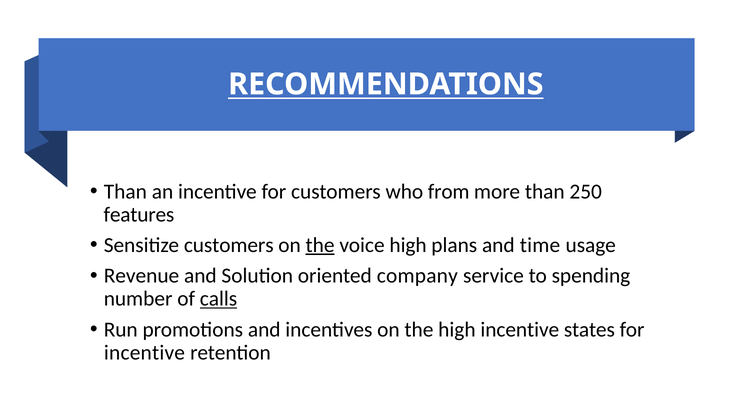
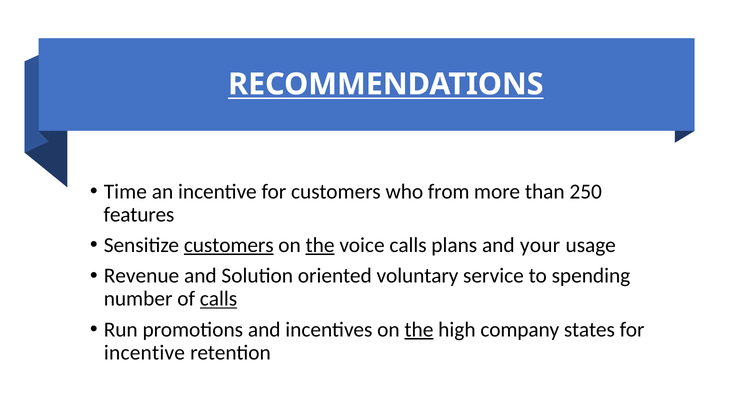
Than at (125, 192): Than -> Time
customers at (229, 245) underline: none -> present
voice high: high -> calls
time: time -> your
company: company -> voluntary
the at (419, 330) underline: none -> present
high incentive: incentive -> company
